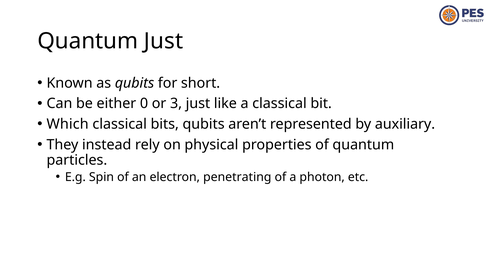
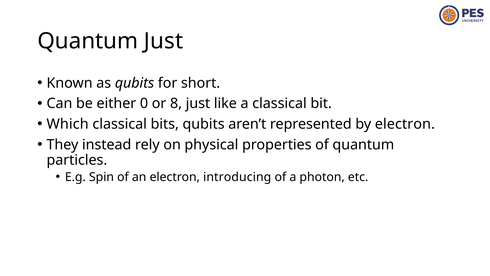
3: 3 -> 8
by auxiliary: auxiliary -> electron
penetrating: penetrating -> introducing
